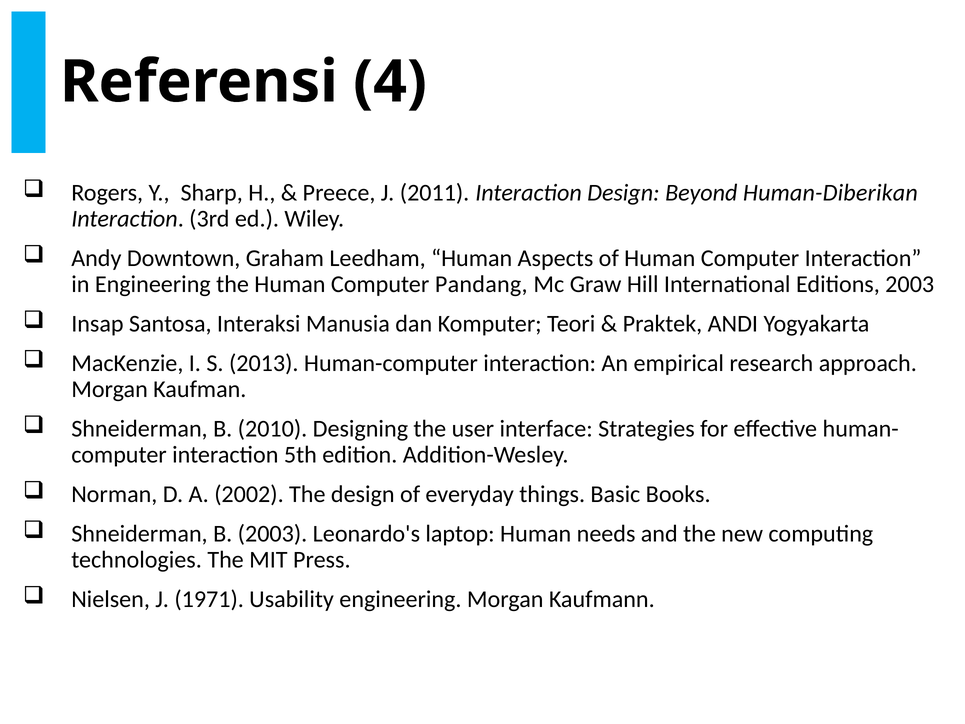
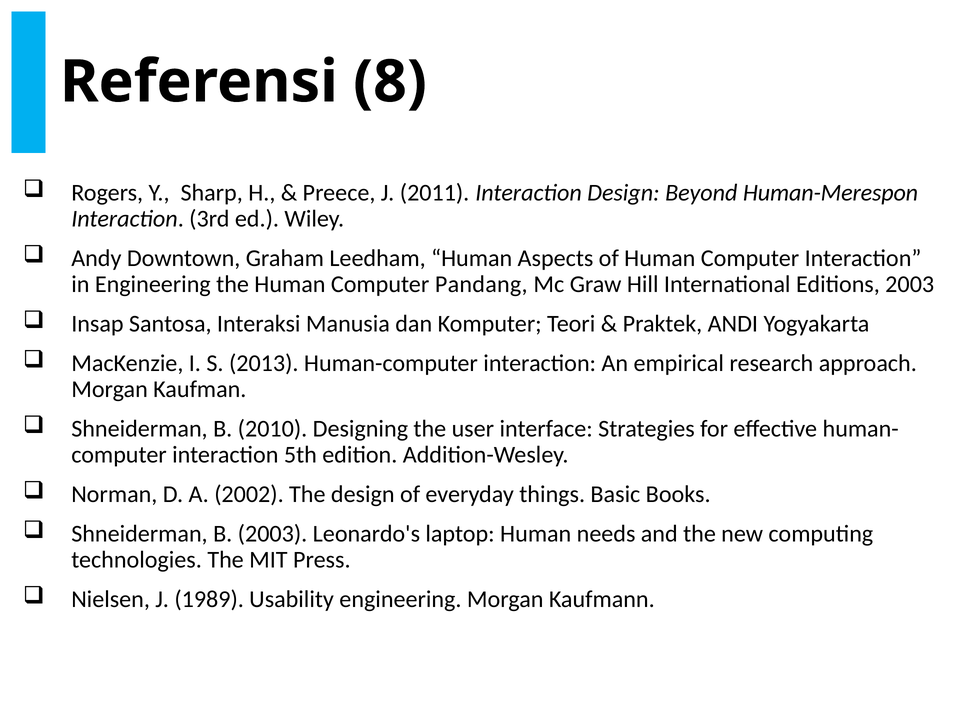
4: 4 -> 8
Human-Diberikan: Human-Diberikan -> Human-Merespon
1971: 1971 -> 1989
